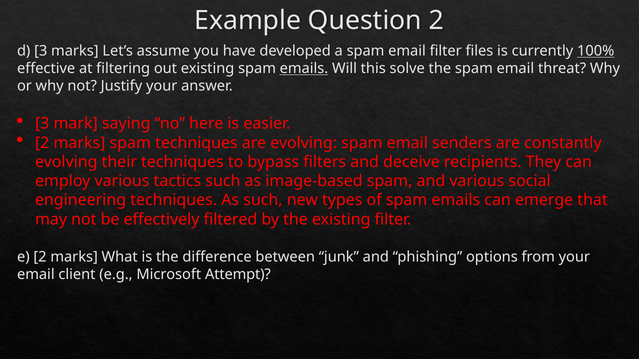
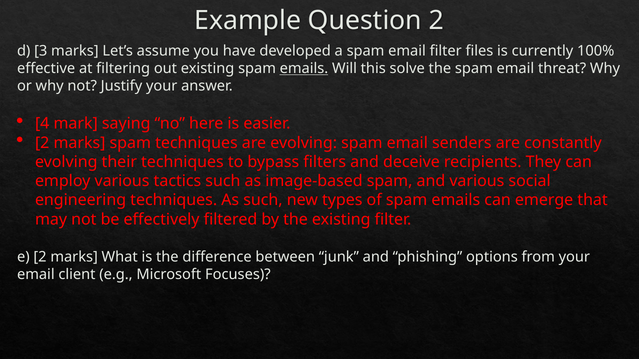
100% underline: present -> none
3 at (42, 124): 3 -> 4
Attempt: Attempt -> Focuses
